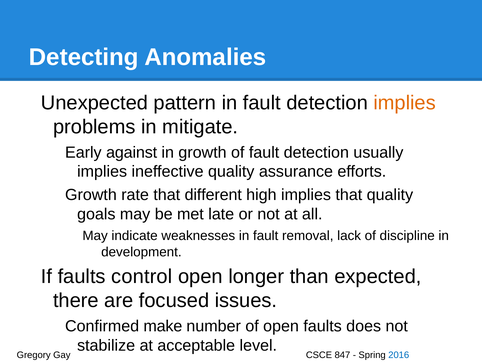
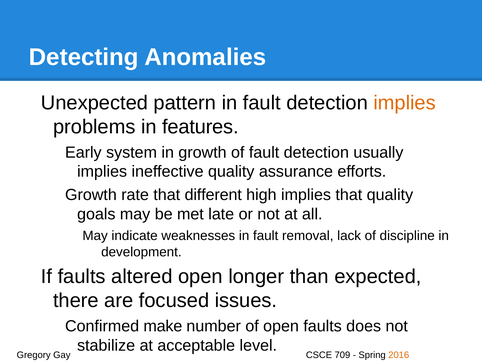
mitigate: mitigate -> features
against: against -> system
control: control -> altered
847: 847 -> 709
2016 colour: blue -> orange
